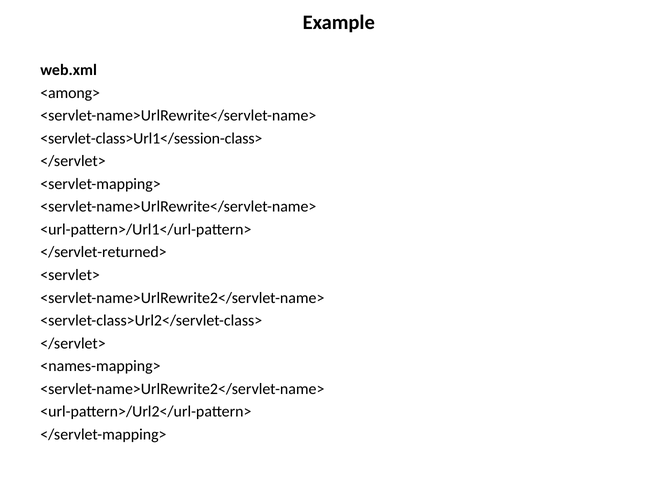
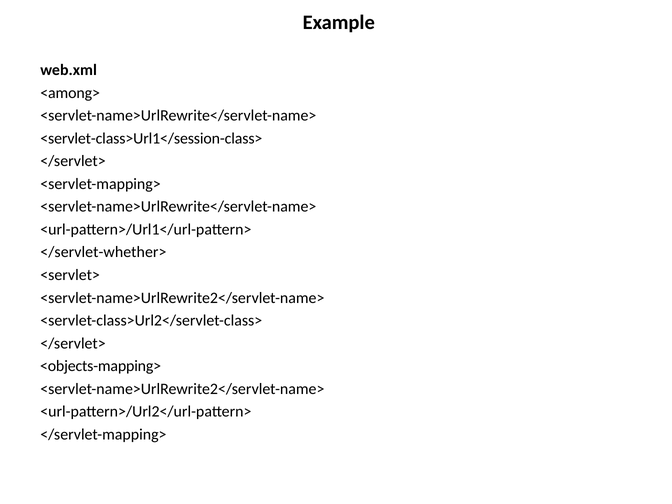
</servlet-returned>: </servlet-returned> -> </servlet-whether>
<names-mapping>: <names-mapping> -> <objects-mapping>
